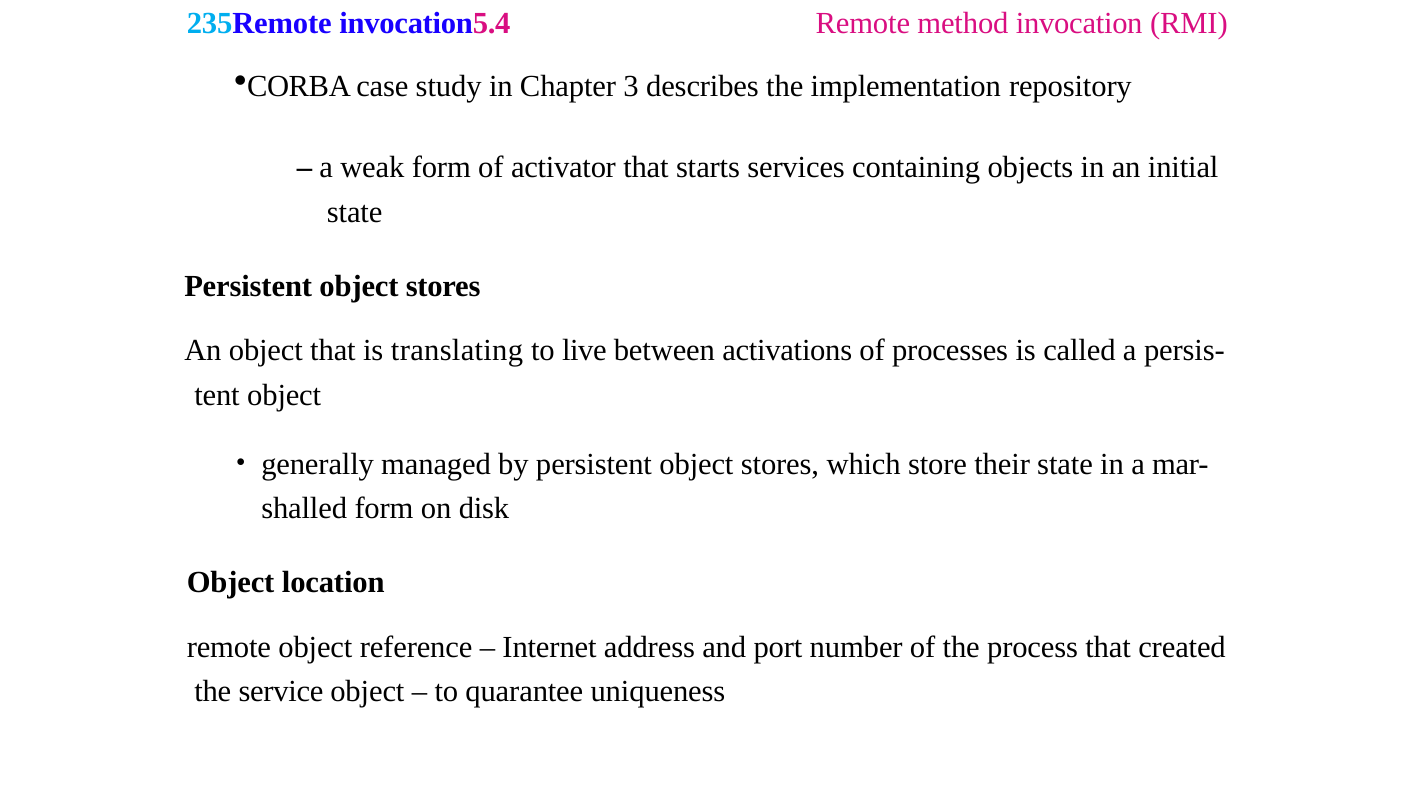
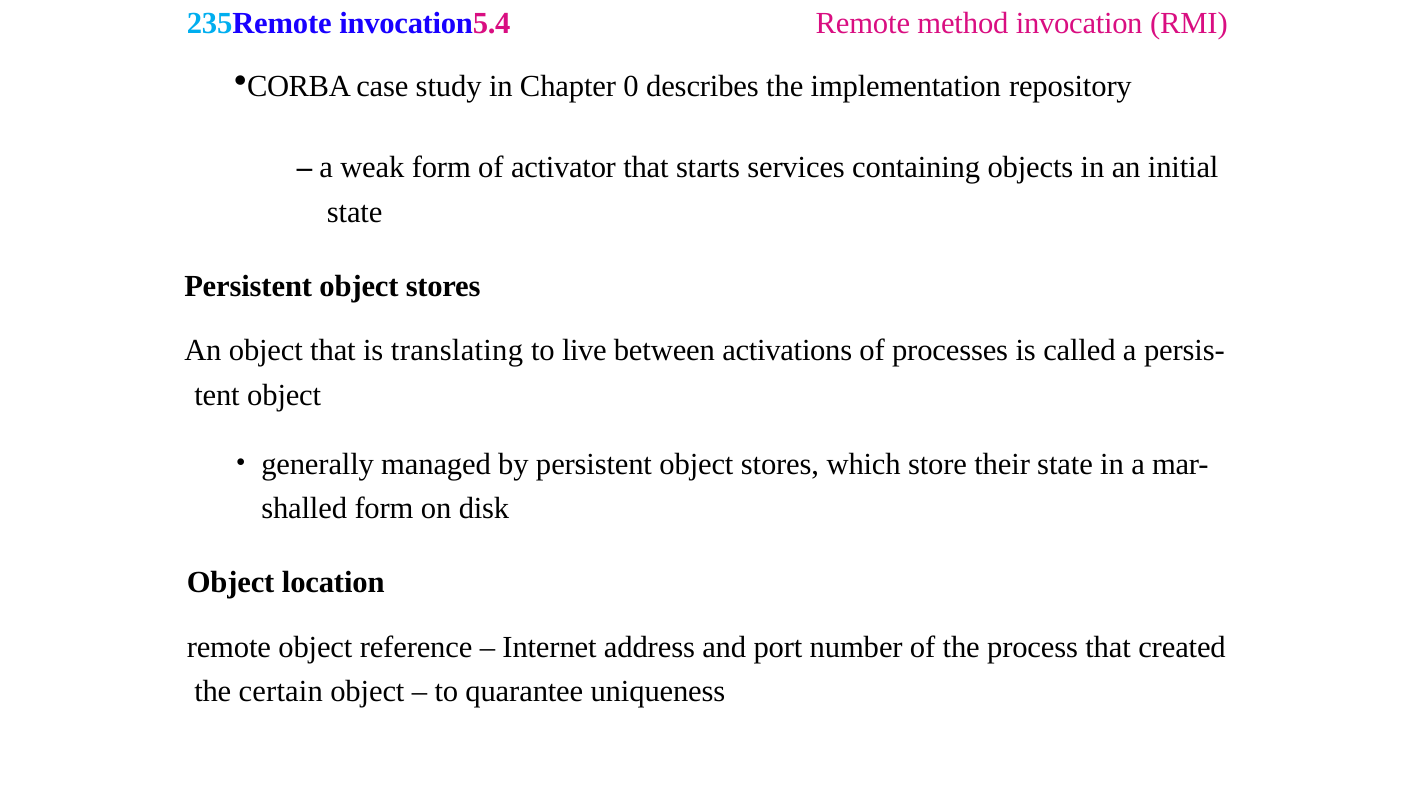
3: 3 -> 0
service: service -> certain
